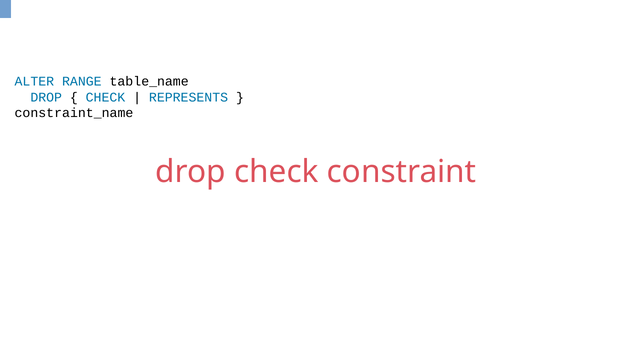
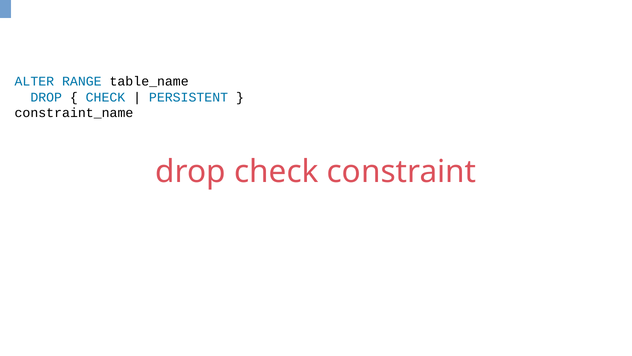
REPRESENTS: REPRESENTS -> PERSISTENT
